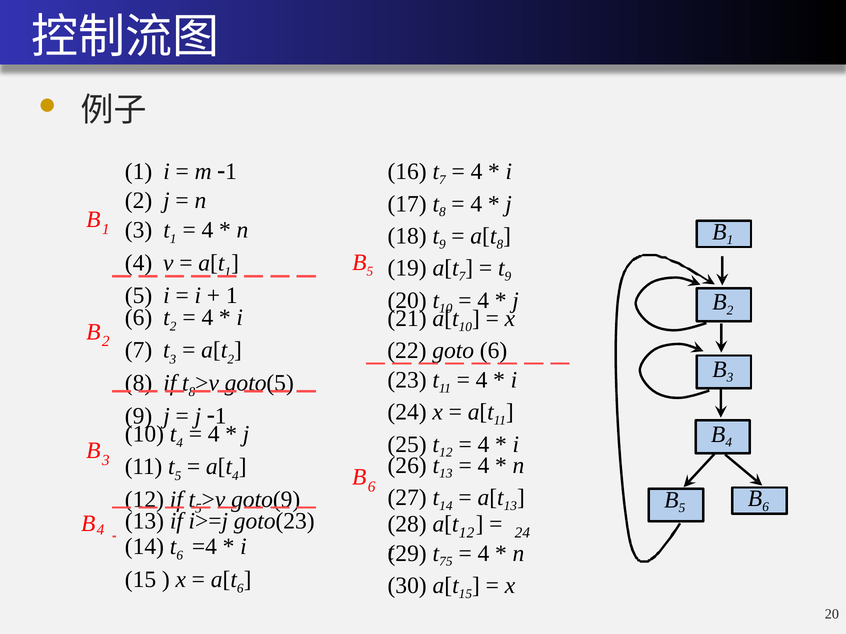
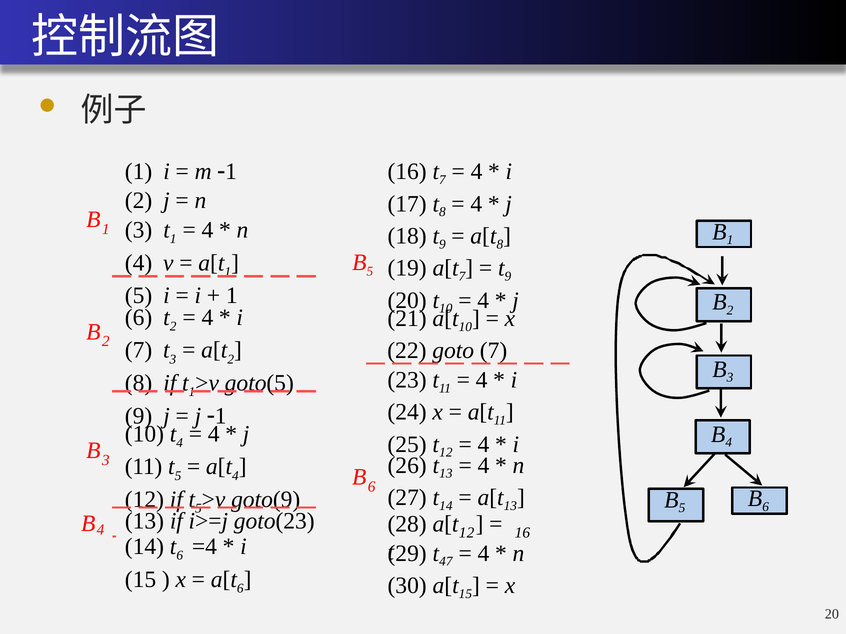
goto 6: 6 -> 7
if t 8: 8 -> 1
12 24: 24 -> 16
75: 75 -> 47
